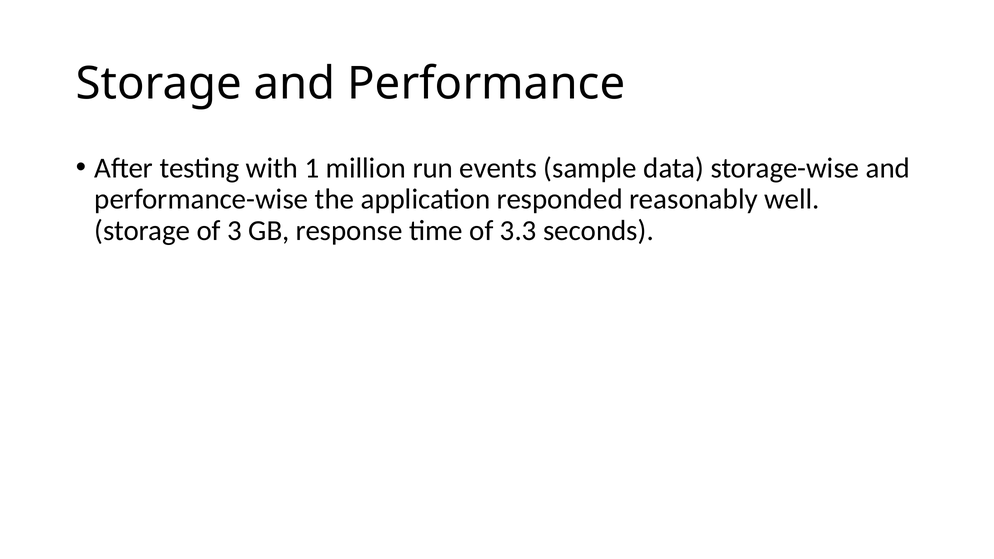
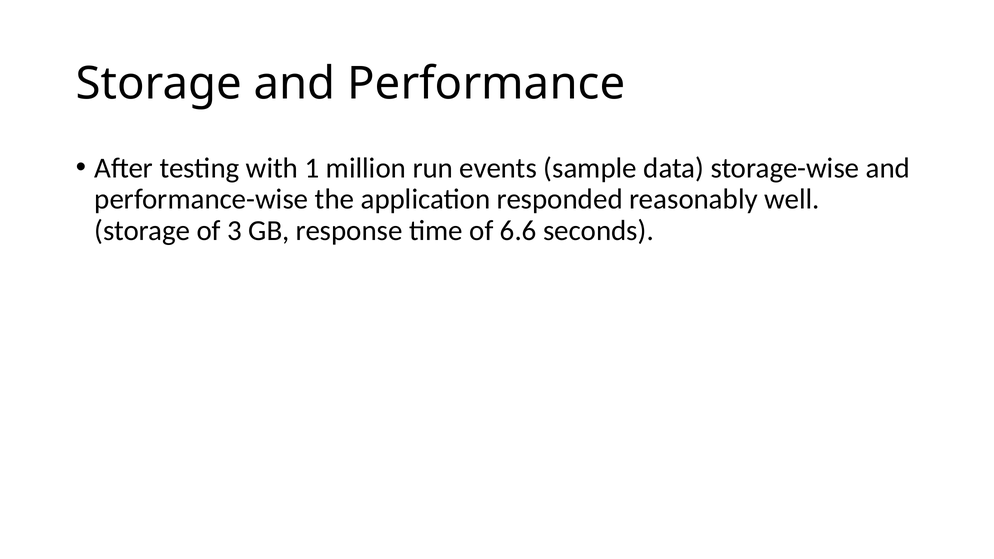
3.3: 3.3 -> 6.6
